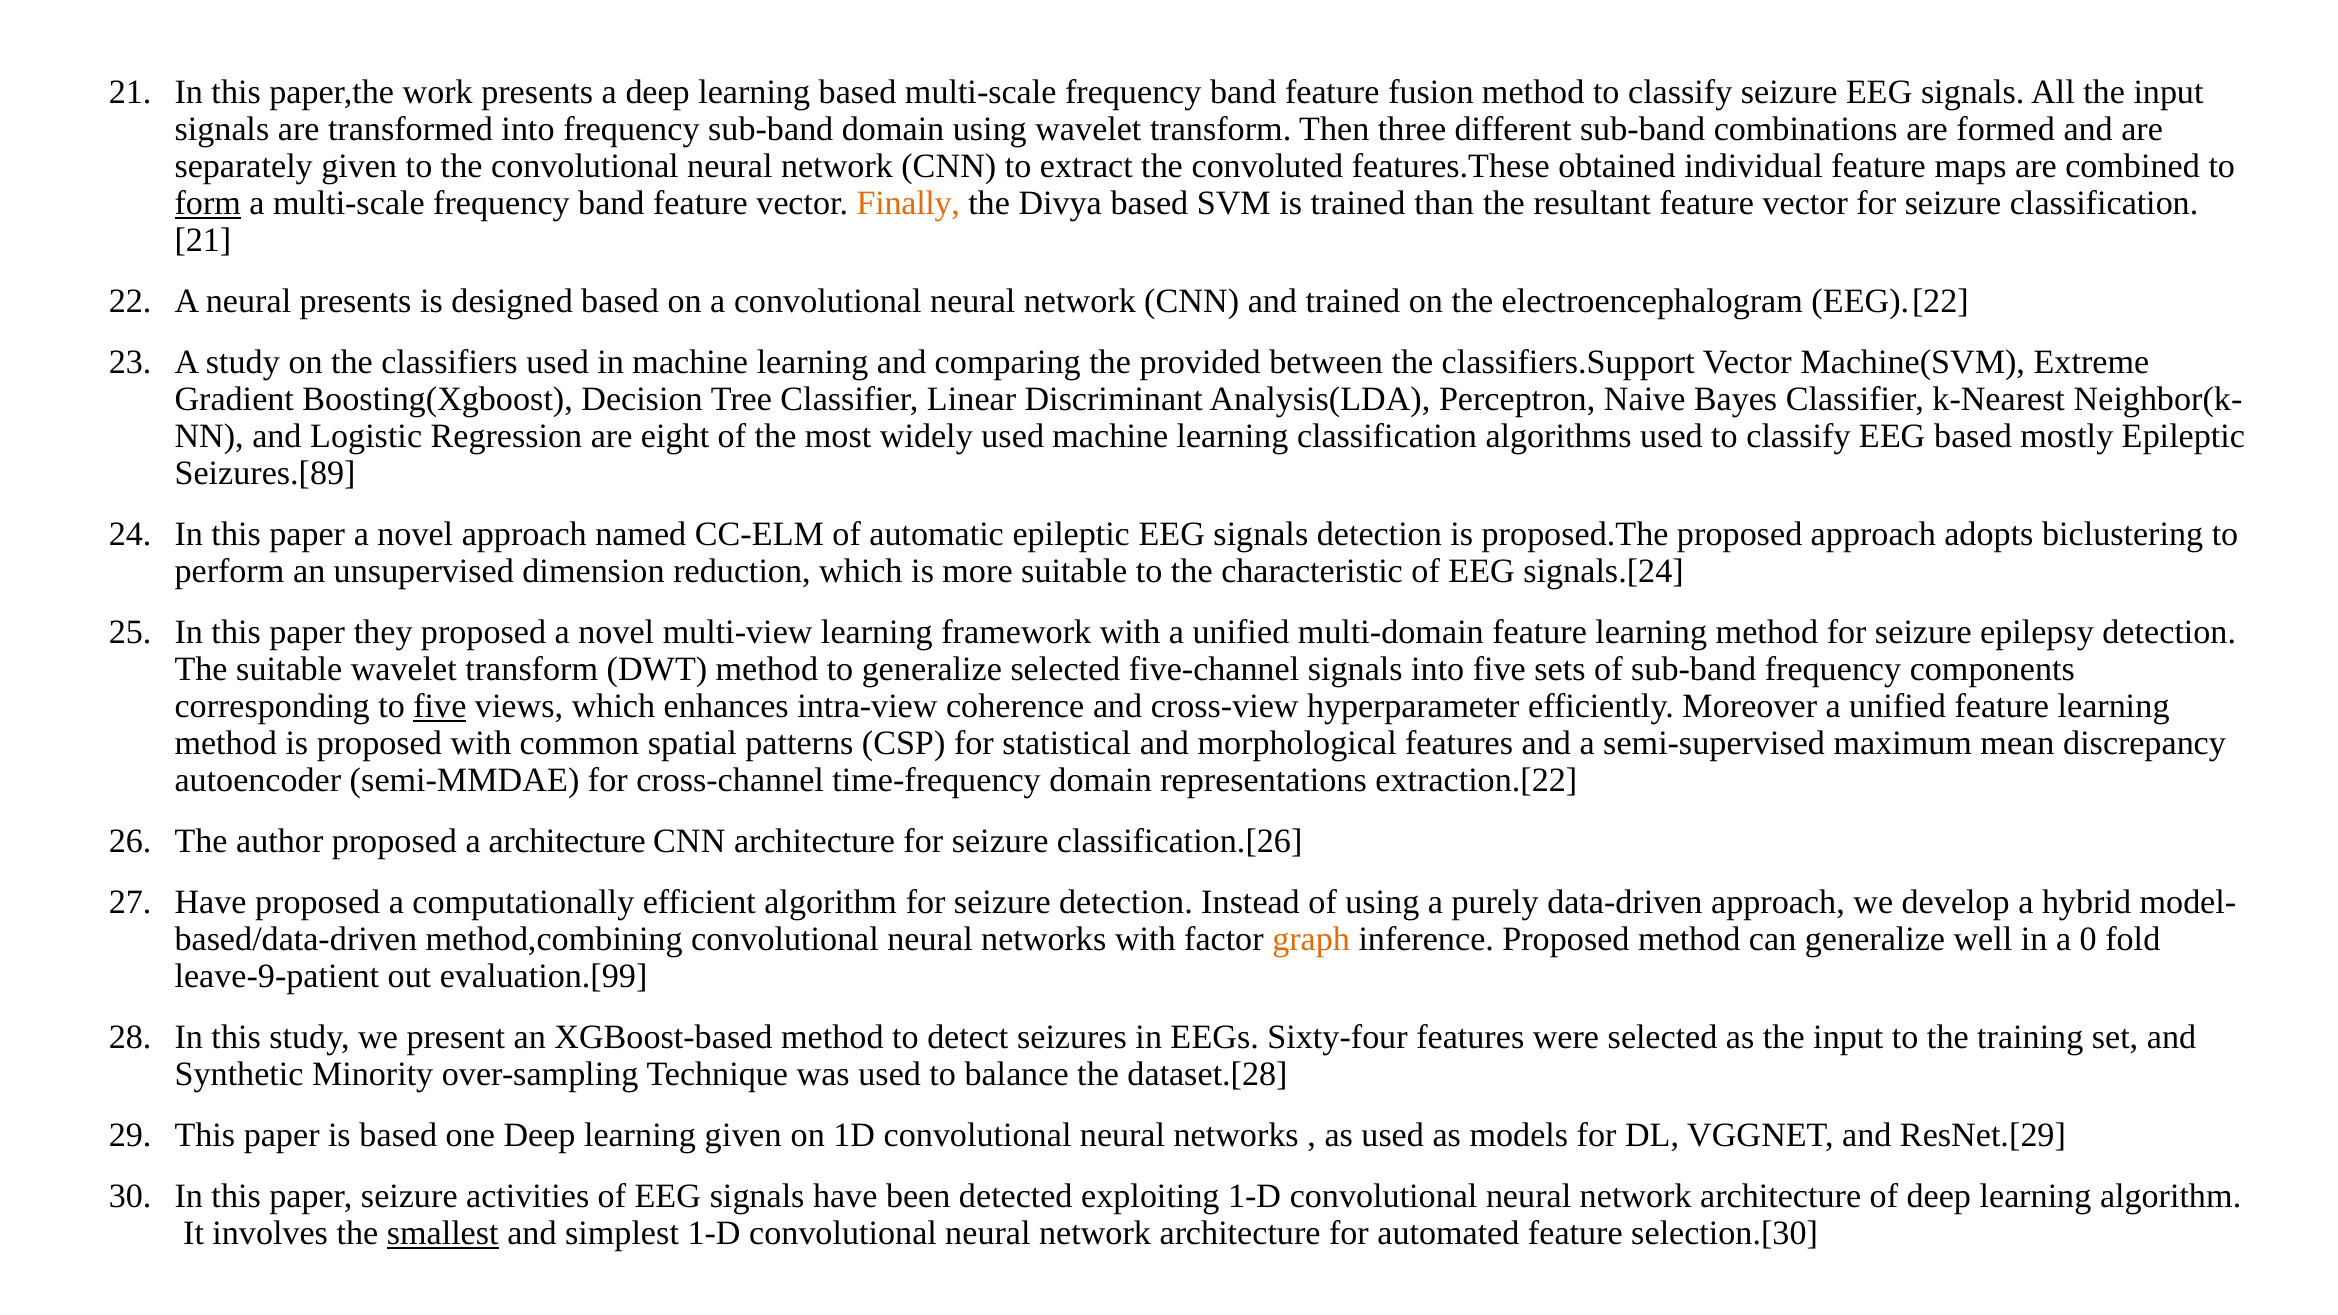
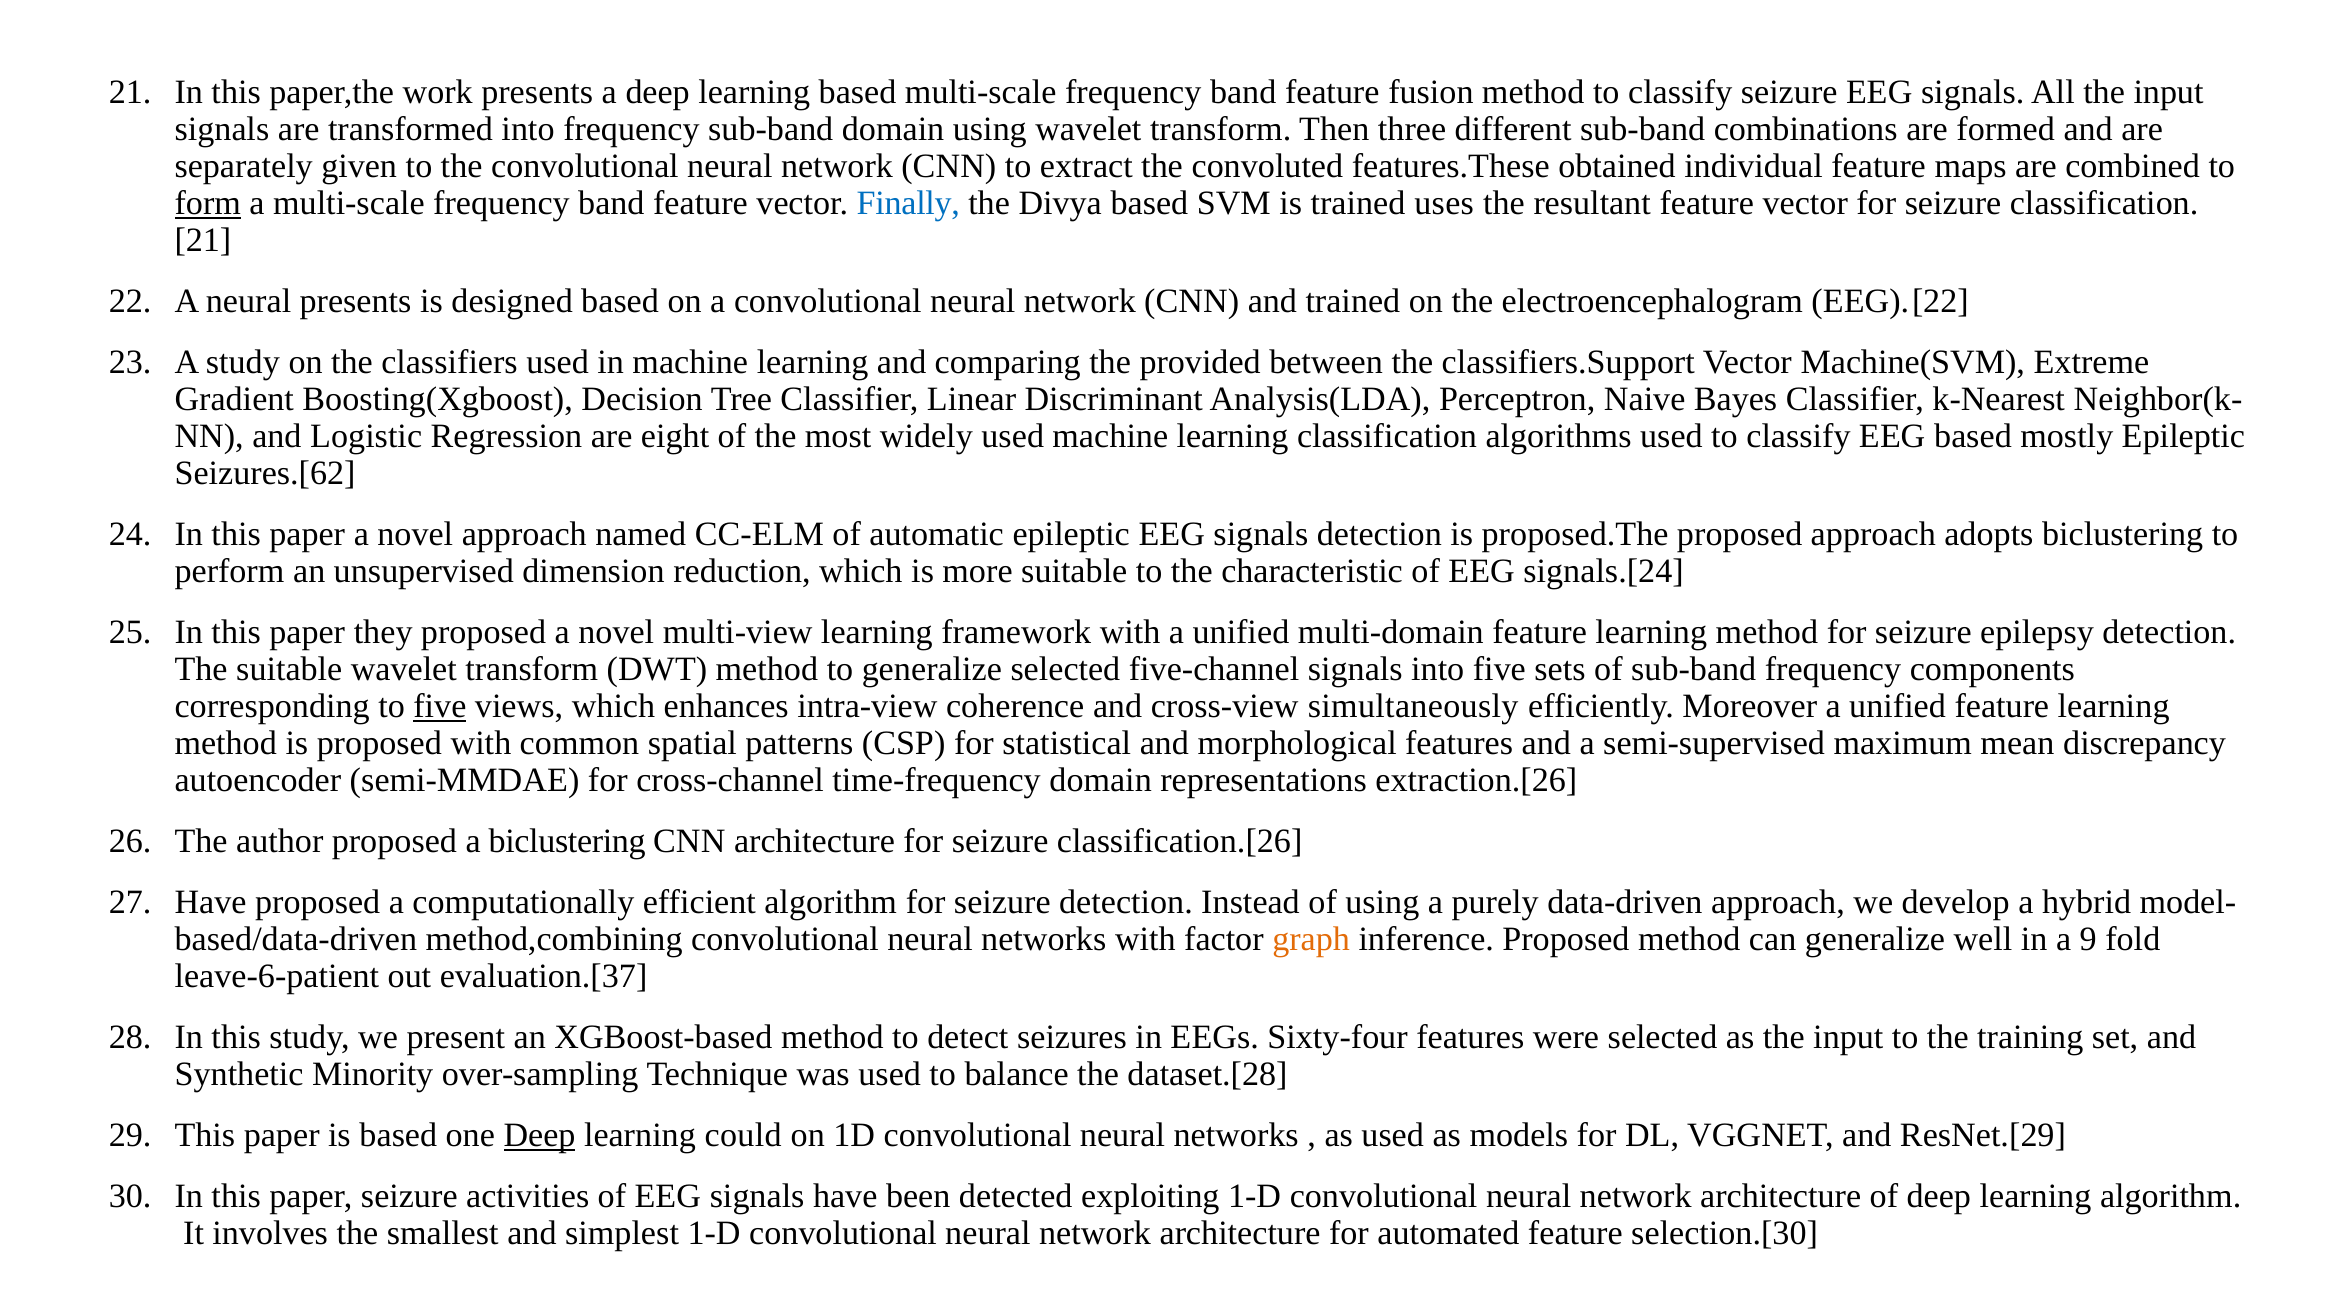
Finally colour: orange -> blue
than: than -> uses
Seizures.[89: Seizures.[89 -> Seizures.[62
hyperparameter: hyperparameter -> simultaneously
extraction.[22: extraction.[22 -> extraction.[26
a architecture: architecture -> biclustering
0: 0 -> 9
leave-9-patient: leave-9-patient -> leave-6-patient
evaluation.[99: evaluation.[99 -> evaluation.[37
Deep at (539, 1135) underline: none -> present
learning given: given -> could
smallest underline: present -> none
